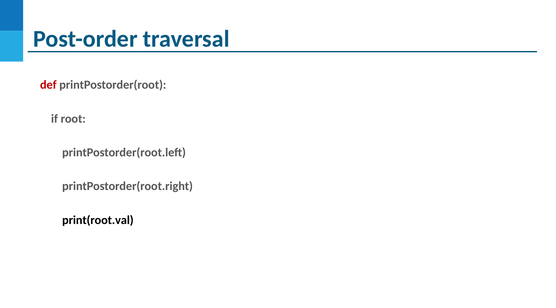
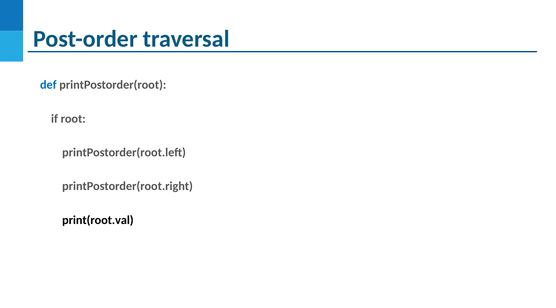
def colour: red -> blue
